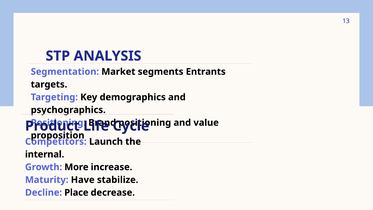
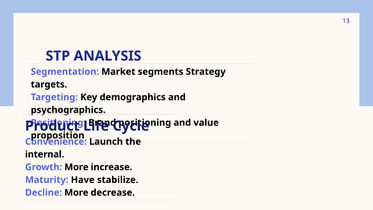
Entrants: Entrants -> Strategy
Competitors: Competitors -> Convenience
Decline Place: Place -> More
